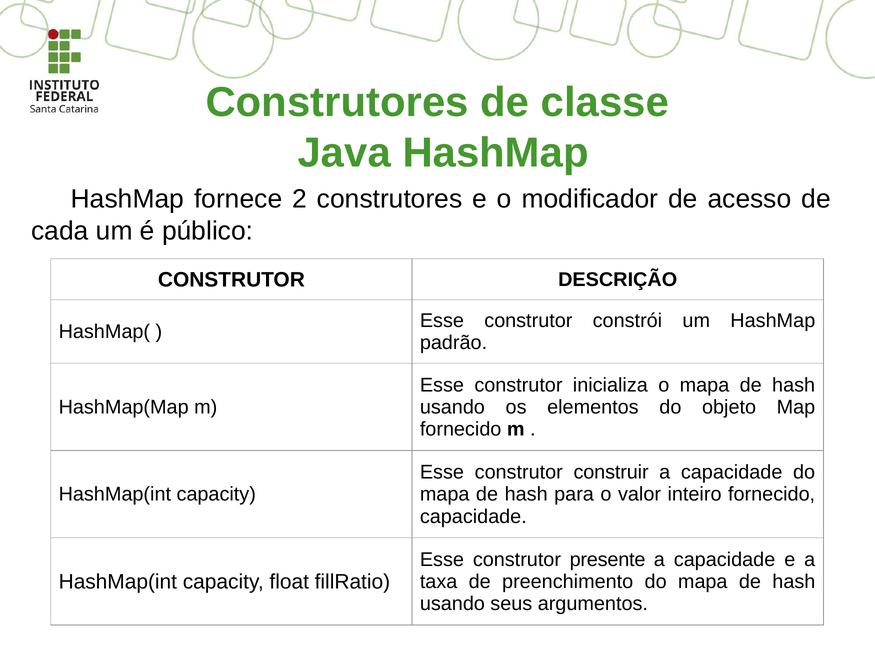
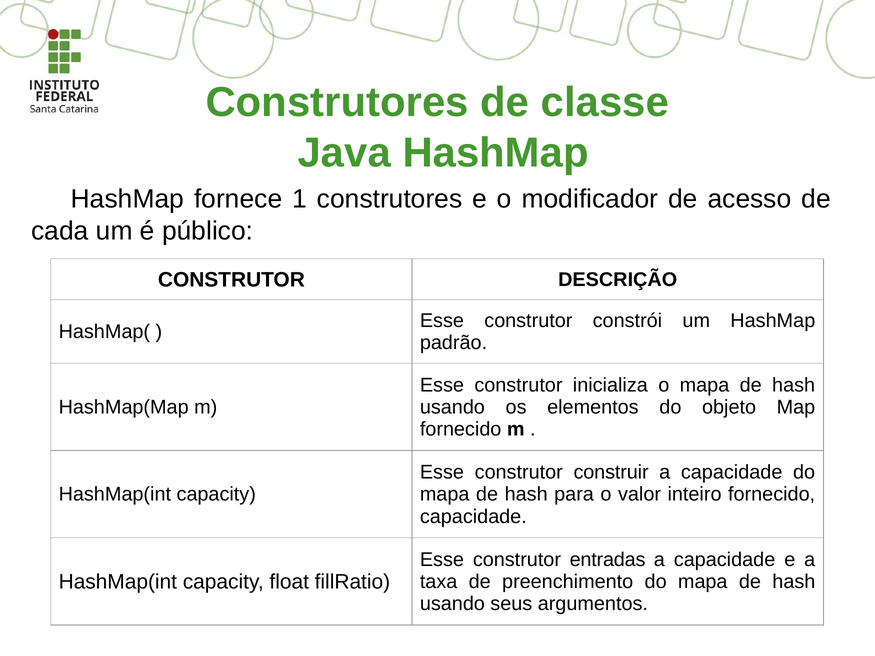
2: 2 -> 1
presente: presente -> entradas
